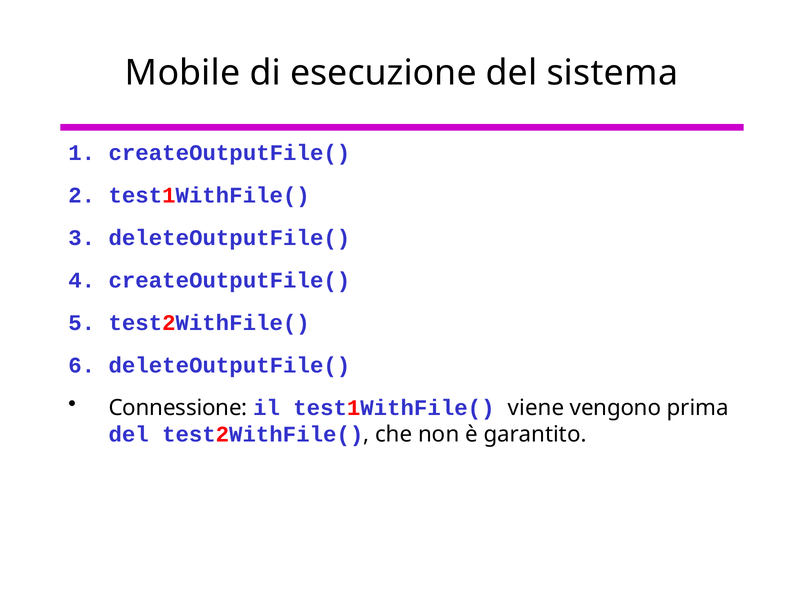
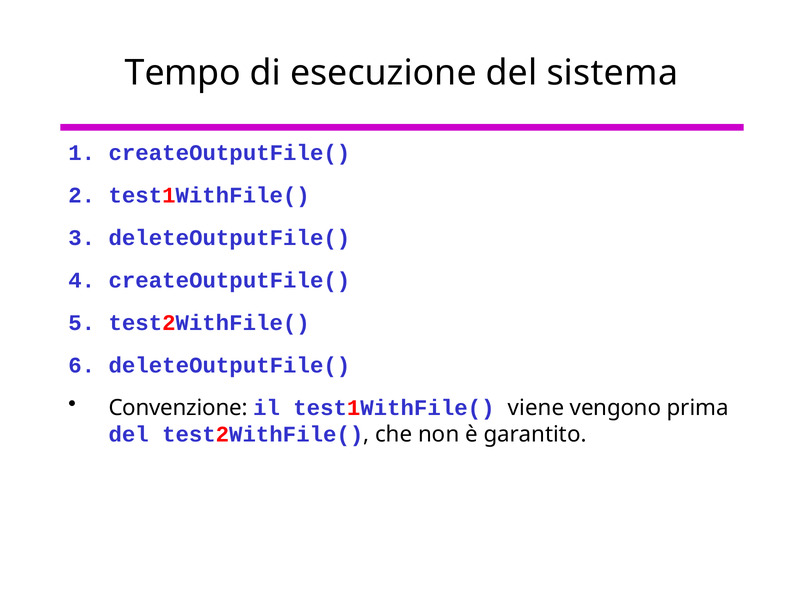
Mobile: Mobile -> Tempo
Connessione: Connessione -> Convenzione
